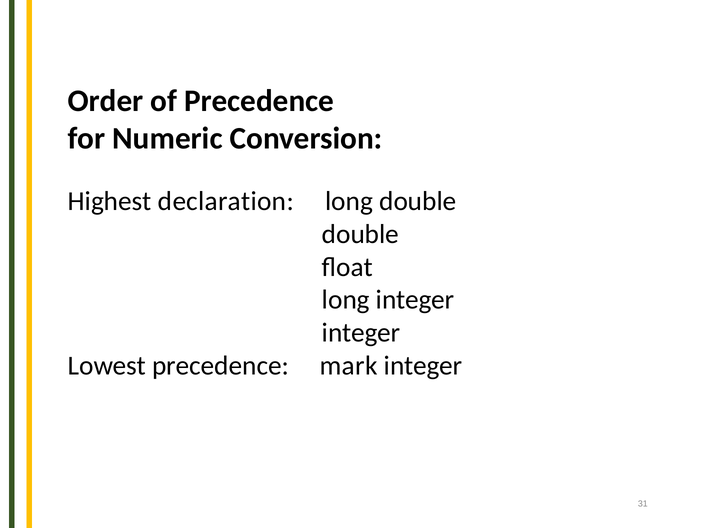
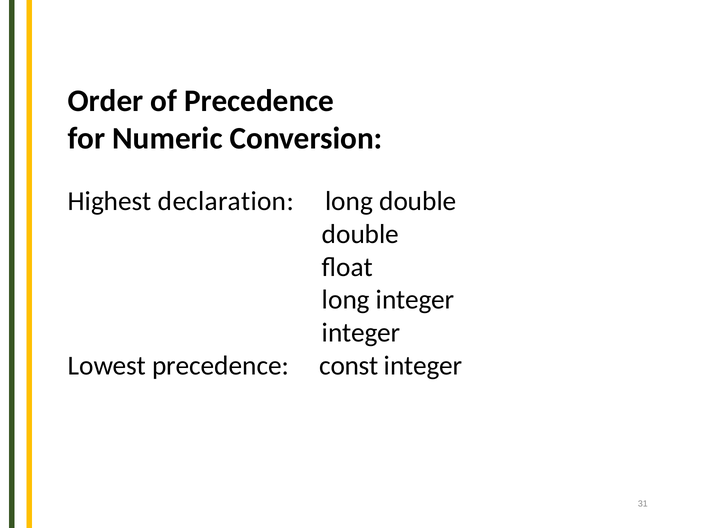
mark: mark -> const
